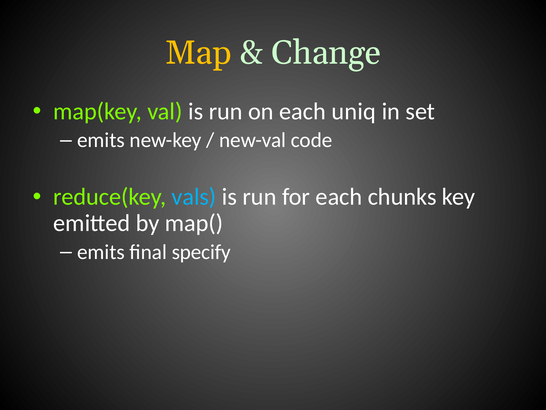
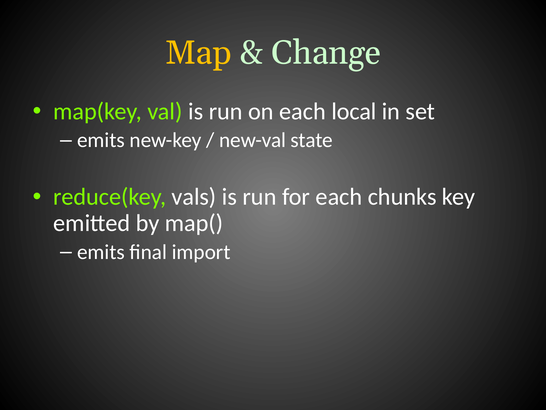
uniq: uniq -> local
code: code -> state
vals colour: light blue -> white
specify: specify -> import
